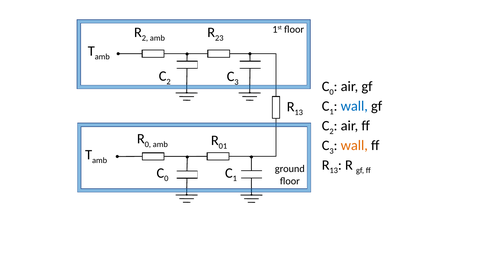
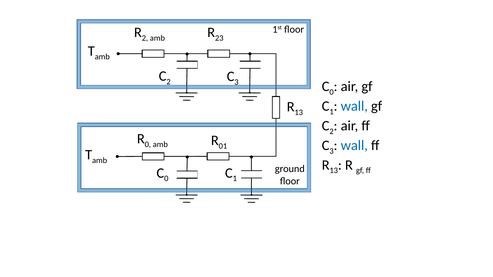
wall at (354, 146) colour: orange -> blue
